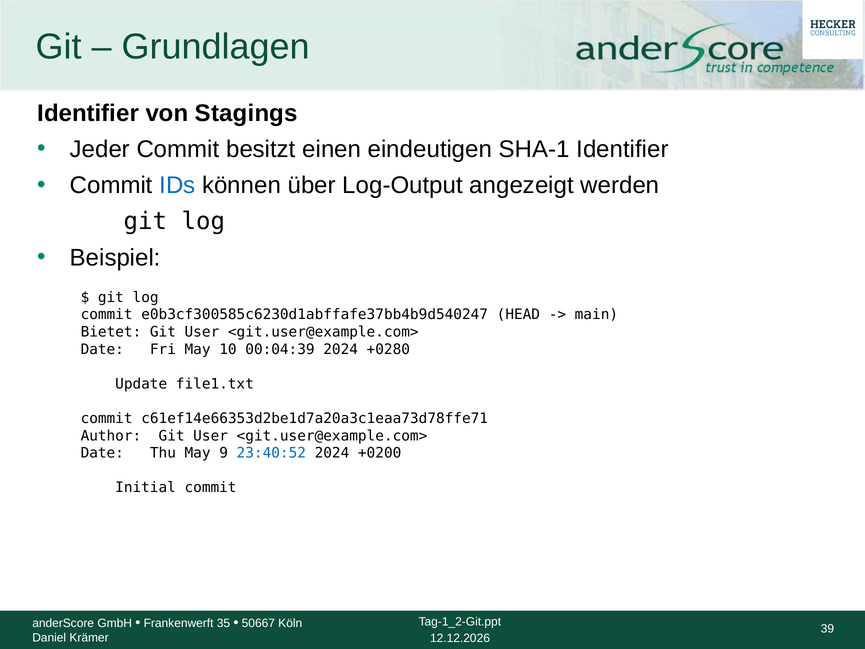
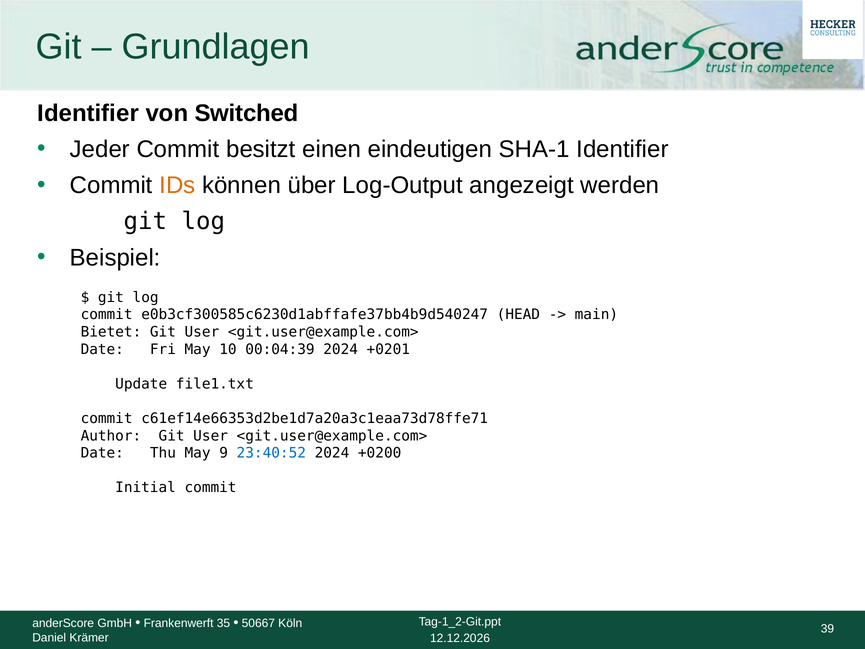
Stagings: Stagings -> Switched
IDs colour: blue -> orange
+0280: +0280 -> +0201
